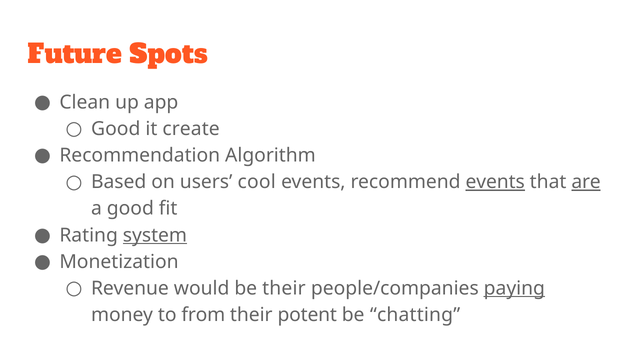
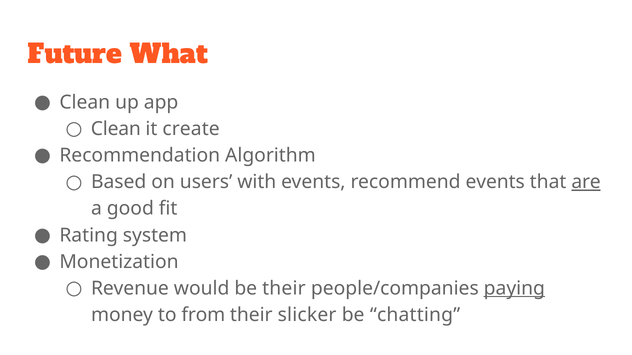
Spots: Spots -> What
Good at (116, 129): Good -> Clean
cool: cool -> with
events at (495, 182) underline: present -> none
system underline: present -> none
potent: potent -> slicker
